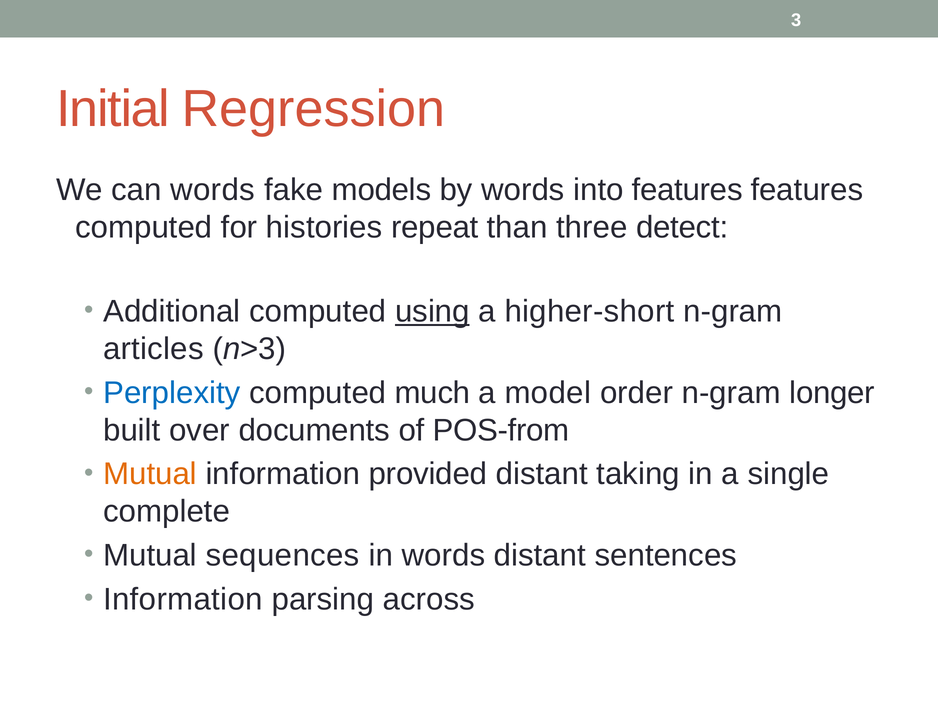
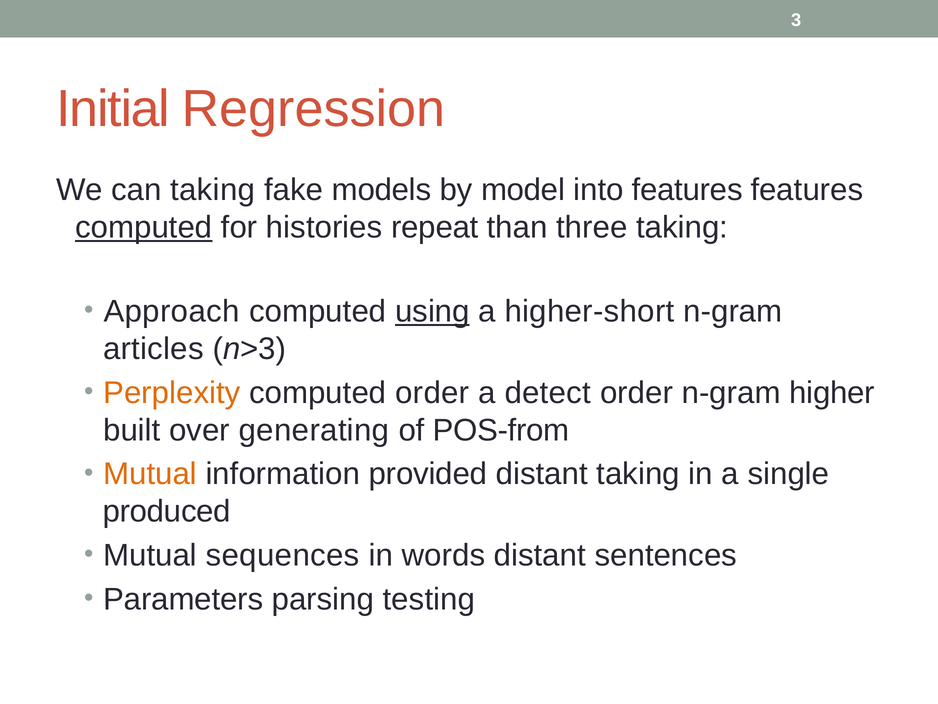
can words: words -> taking
by words: words -> model
computed at (144, 227) underline: none -> present
three detect: detect -> taking
Additional: Additional -> Approach
Perplexity colour: blue -> orange
computed much: much -> order
model: model -> detect
longer: longer -> higher
documents: documents -> generating
complete: complete -> produced
Information at (183, 599): Information -> Parameters
across: across -> testing
